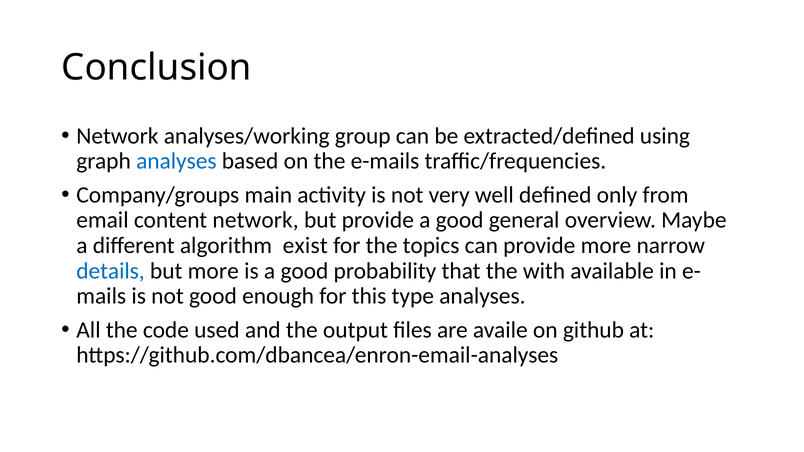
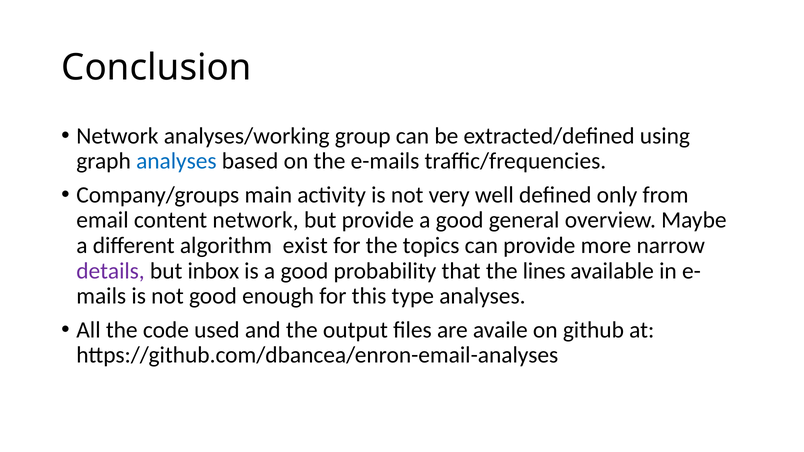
details colour: blue -> purple
but more: more -> inbox
with: with -> lines
